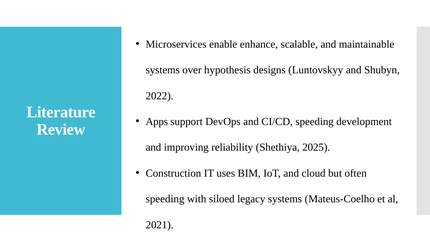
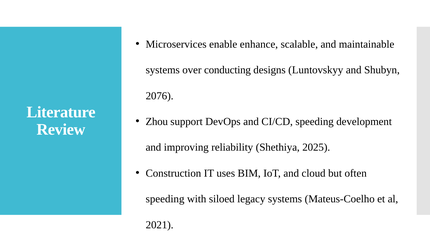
hypothesis: hypothesis -> conducting
2022: 2022 -> 2076
Apps: Apps -> Zhou
